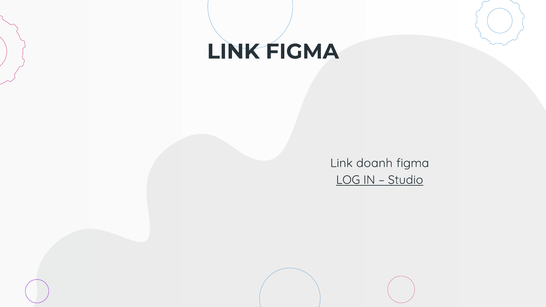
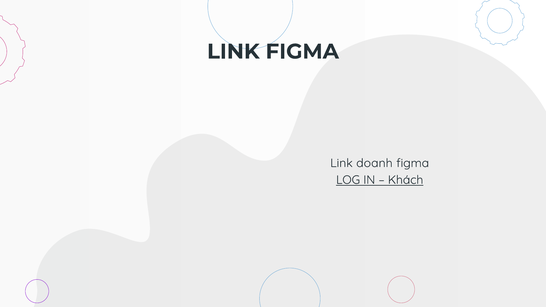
Studio: Studio -> Khách
